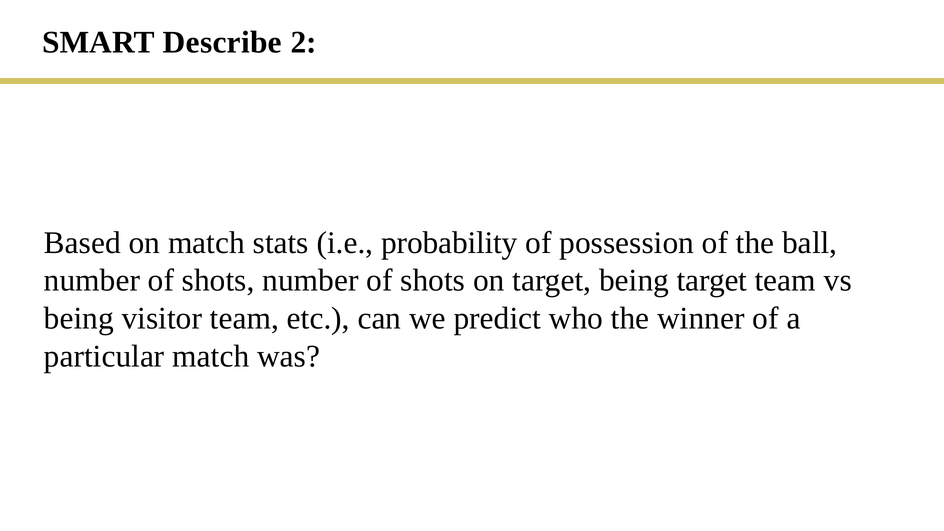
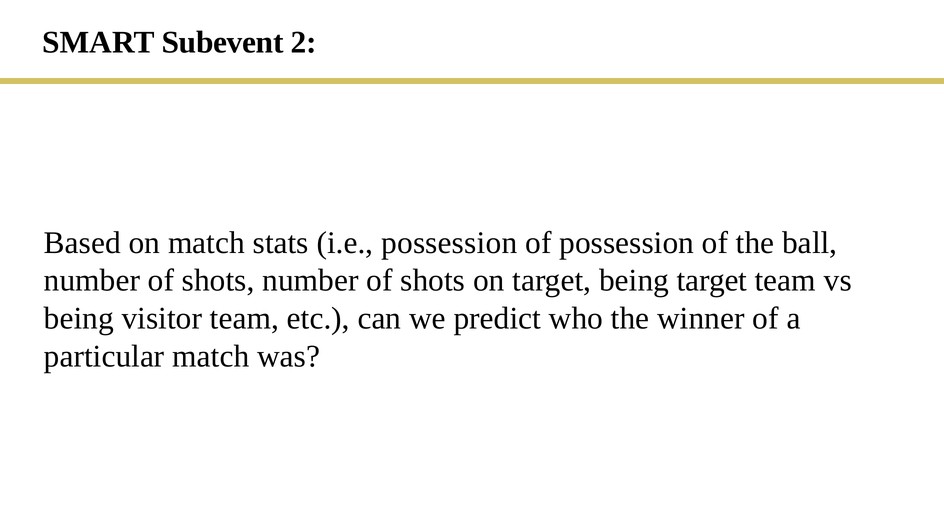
Describe: Describe -> Subevent
i.e probability: probability -> possession
